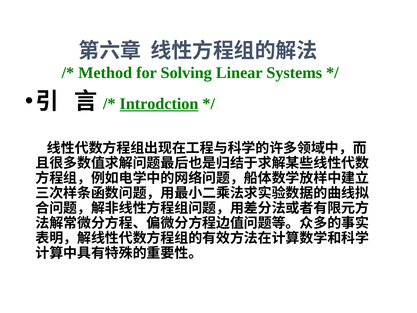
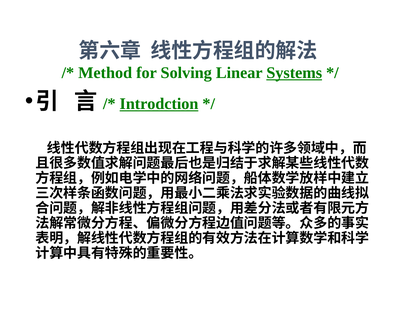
Systems underline: none -> present
